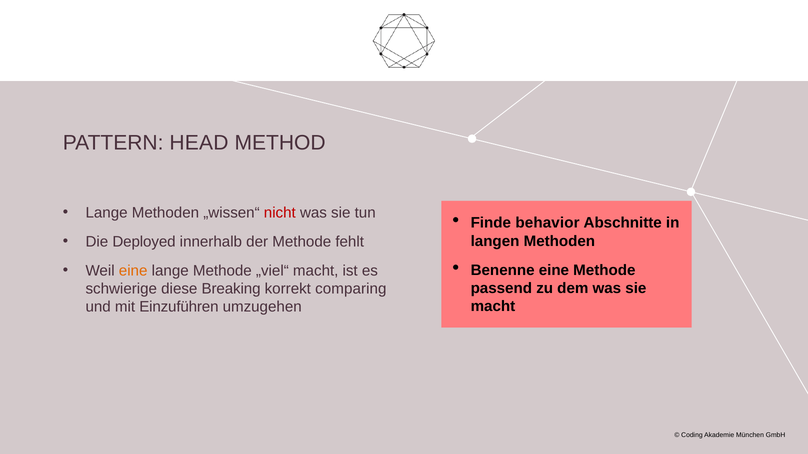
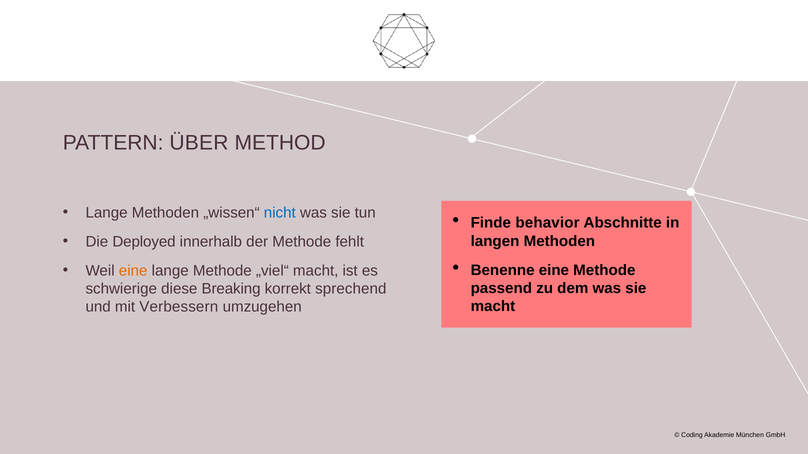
HEAD: HEAD -> ÜBER
nicht colour: red -> blue
comparing: comparing -> sprechend
Einzuführen: Einzuführen -> Verbessern
